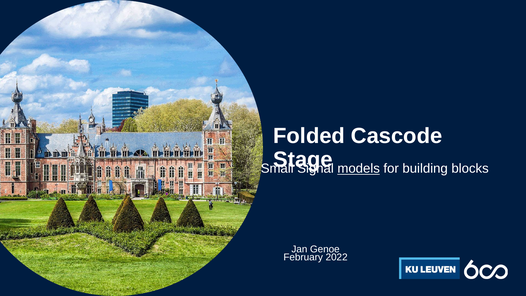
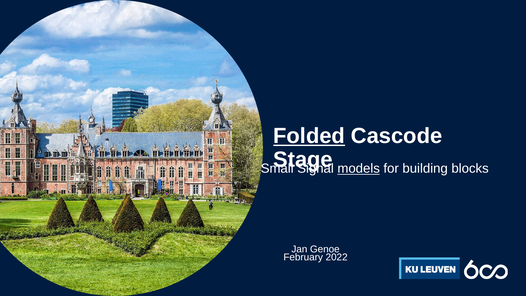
Folded underline: none -> present
